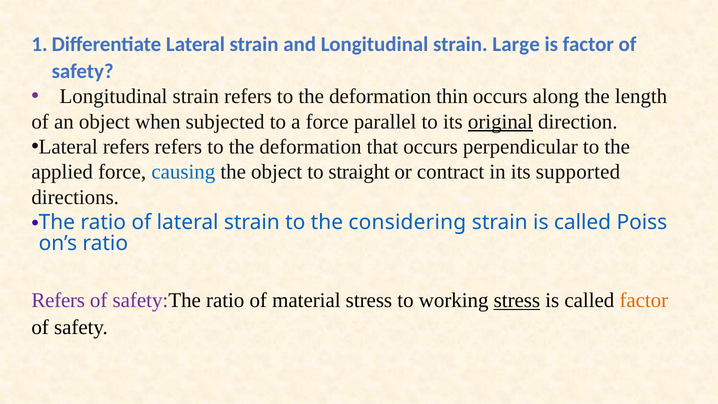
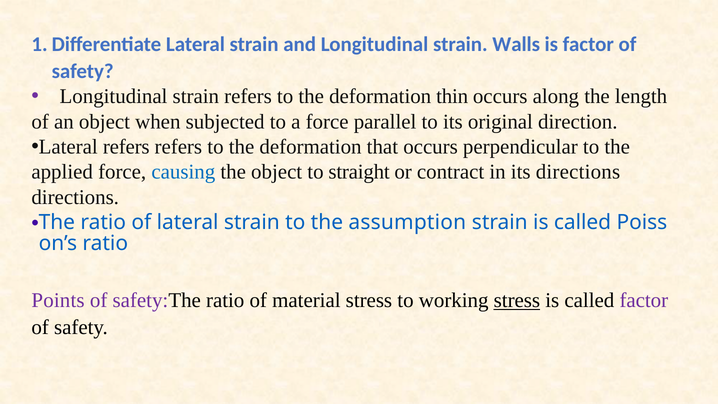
Large: Large -> Walls
original underline: present -> none
its supported: supported -> directions
considering: considering -> assumption
Refers at (58, 300): Refers -> Points
factor at (644, 300) colour: orange -> purple
